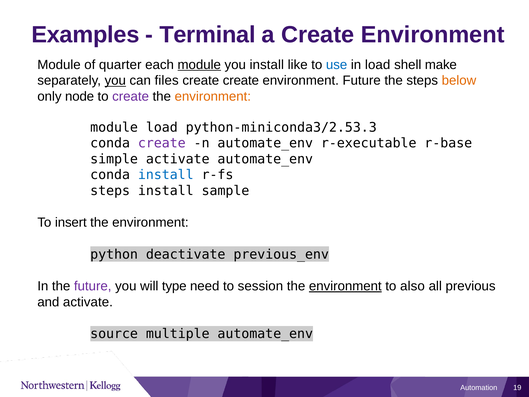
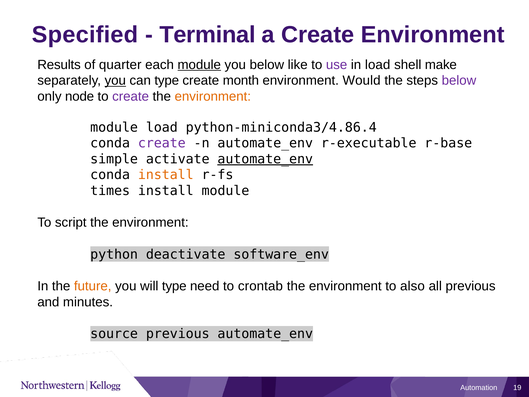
Examples: Examples -> Specified
Module at (59, 65): Module -> Results
you install: install -> below
use colour: blue -> purple
can files: files -> type
create create: create -> month
environment Future: Future -> Would
below at (459, 81) colour: orange -> purple
python-miniconda3/2.53.3: python-miniconda3/2.53.3 -> python-miniconda3/4.86.4
automate_env at (265, 159) underline: none -> present
install at (166, 175) colour: blue -> orange
steps at (110, 191): steps -> times
install sample: sample -> module
insert: insert -> script
previous_env: previous_env -> software_env
future at (93, 286) colour: purple -> orange
session: session -> crontab
environment at (345, 286) underline: present -> none
and activate: activate -> minutes
source multiple: multiple -> previous
